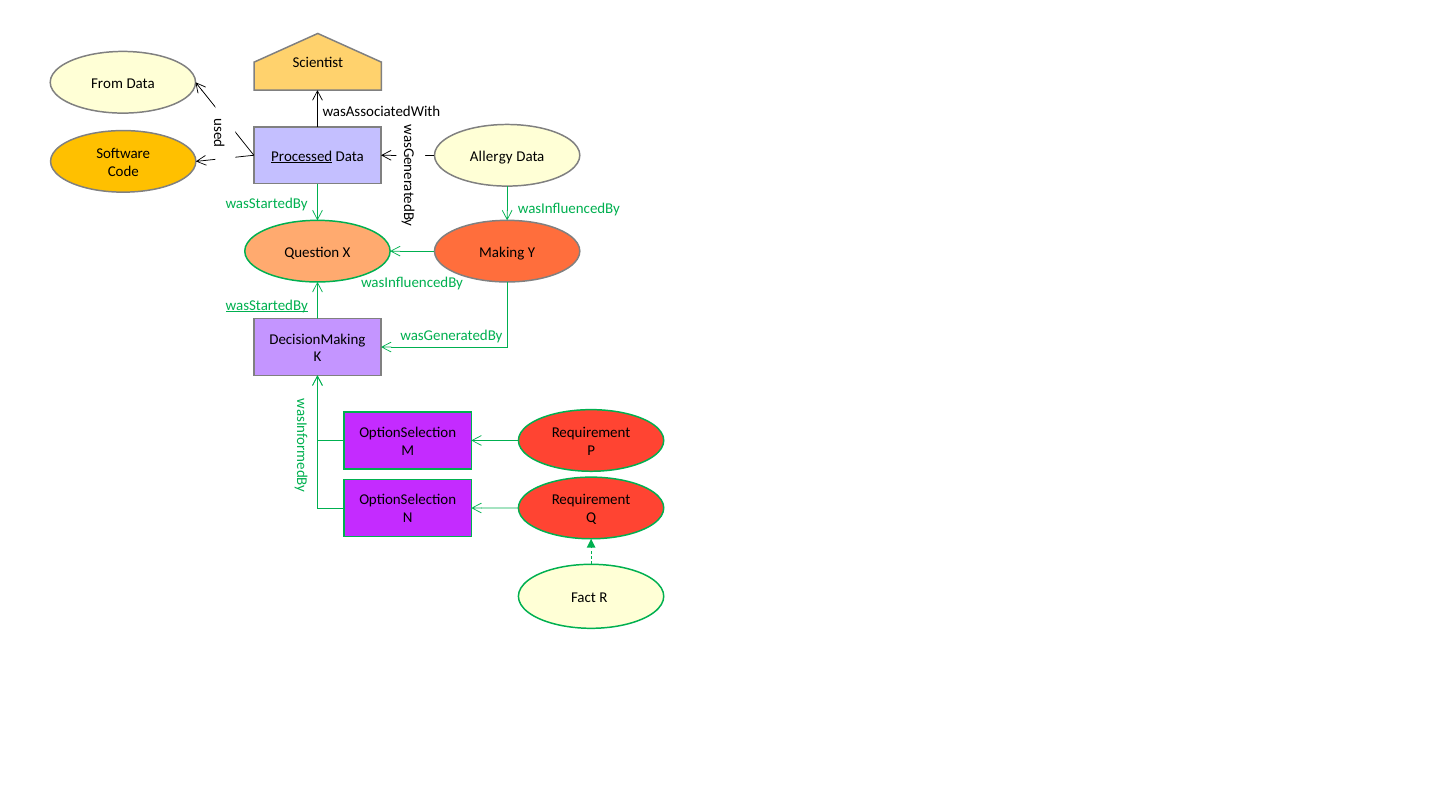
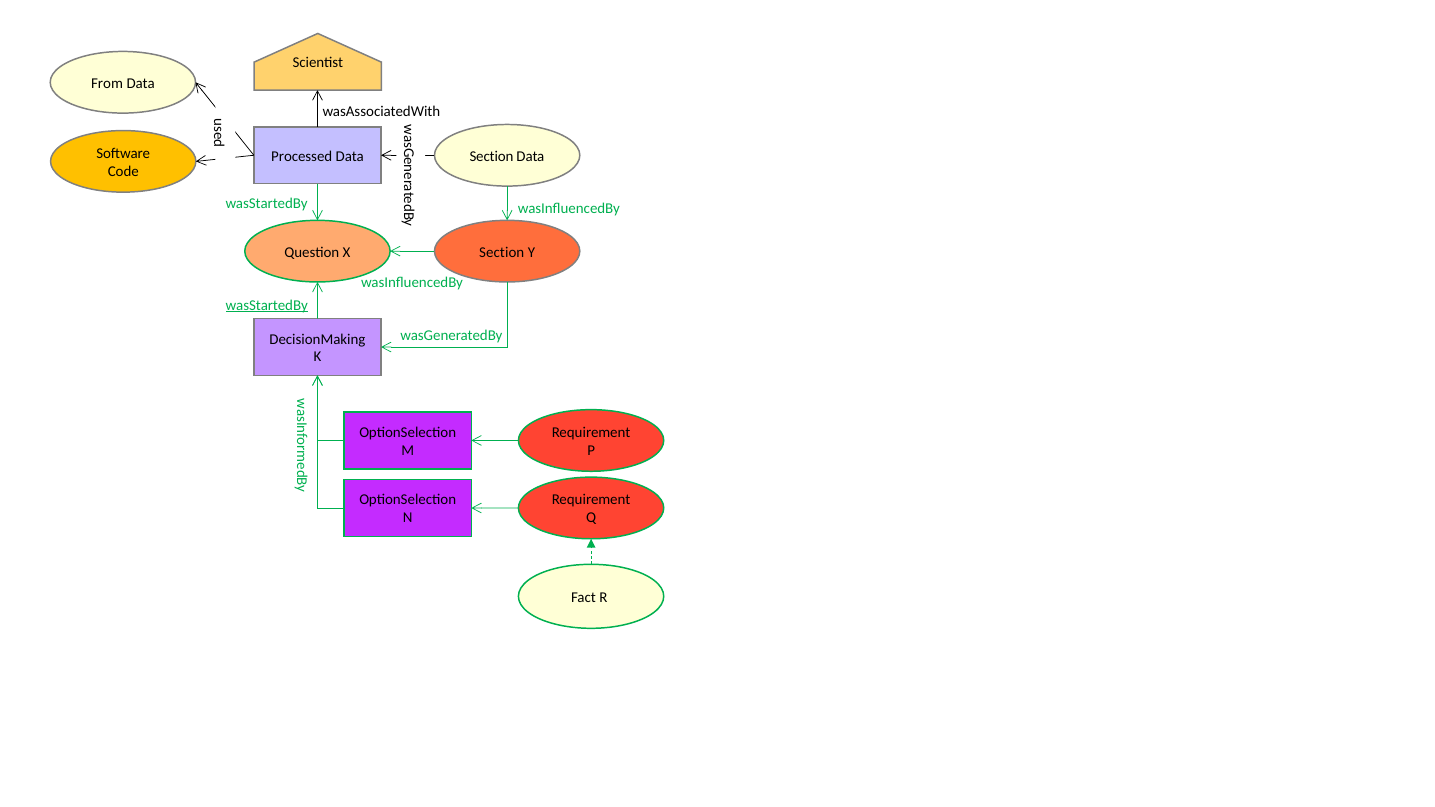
Processed underline: present -> none
Data Allergy: Allergy -> Section
X Making: Making -> Section
